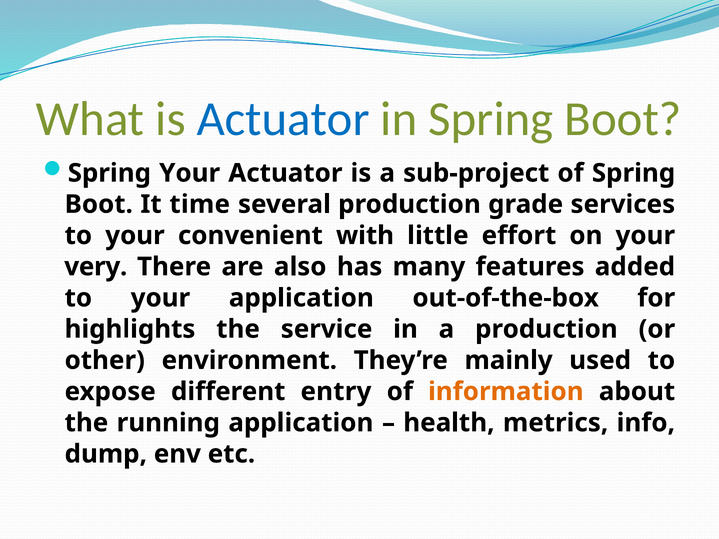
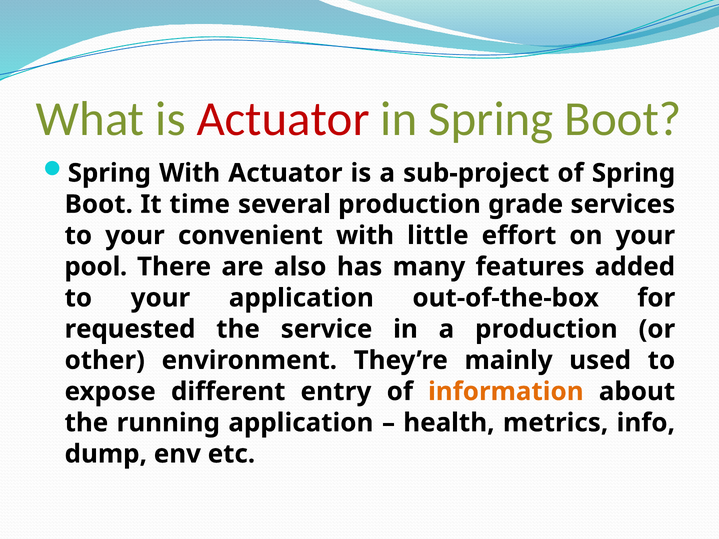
Actuator at (283, 119) colour: blue -> red
Spring Your: Your -> With
very: very -> pool
highlights: highlights -> requested
